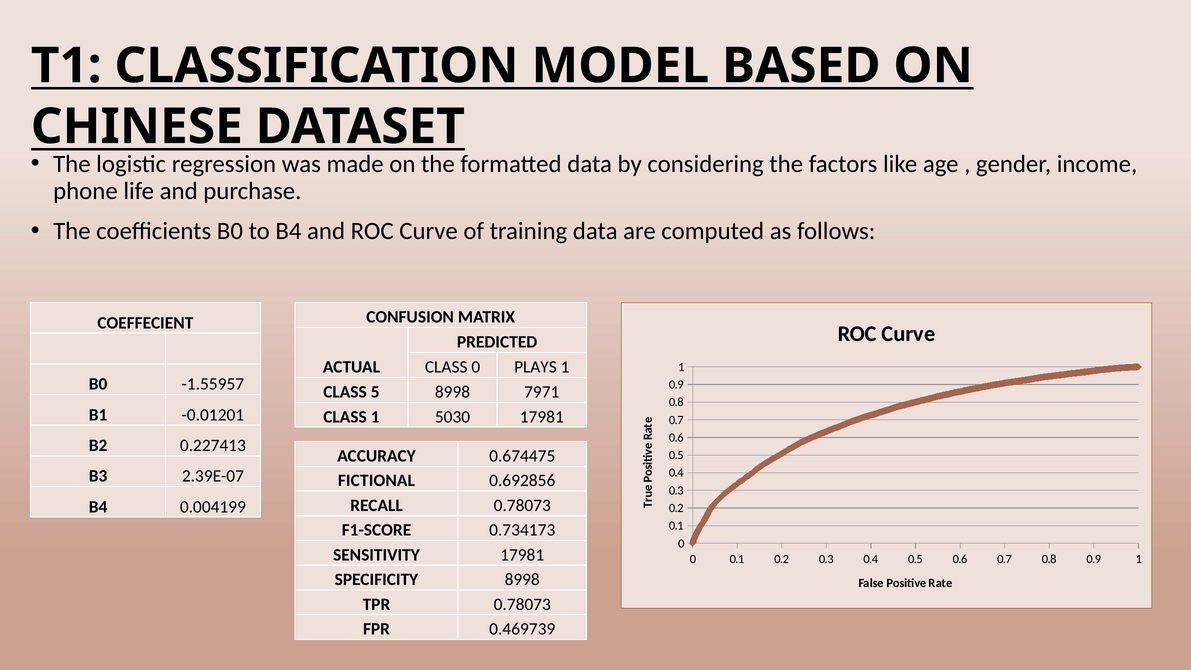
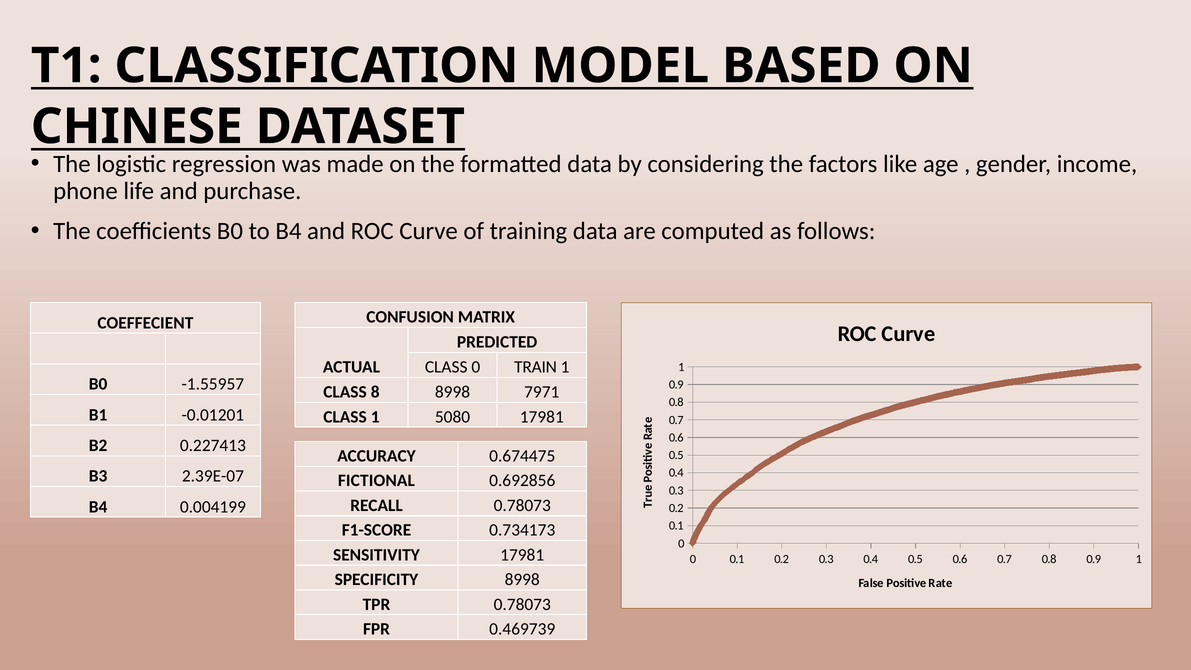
PLAYS: PLAYS -> TRAIN
5: 5 -> 8
5030: 5030 -> 5080
